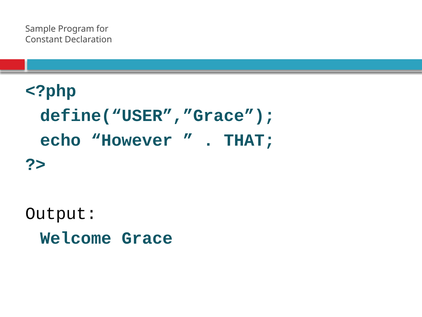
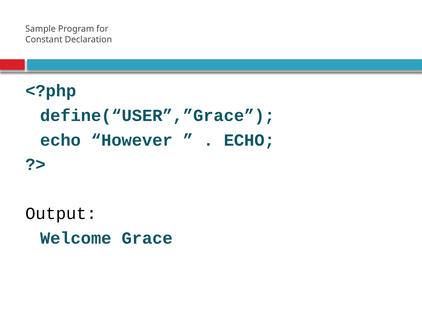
THAT at (249, 140): THAT -> ECHO
